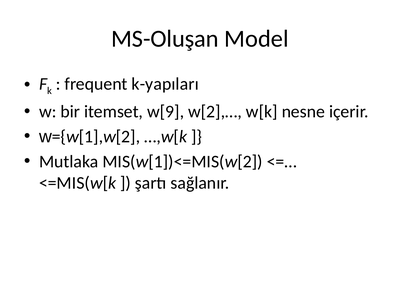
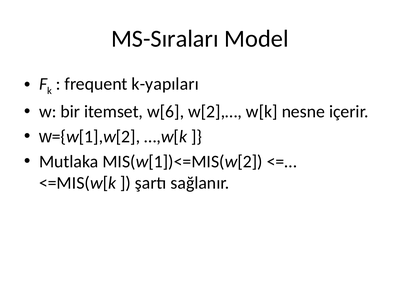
MS-Oluşan: MS-Oluşan -> MS-Sıraları
w[9: w[9 -> w[6
